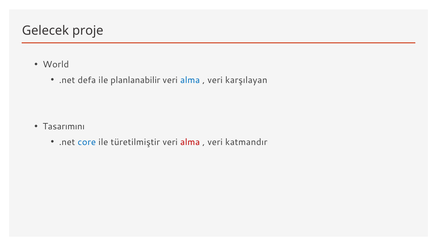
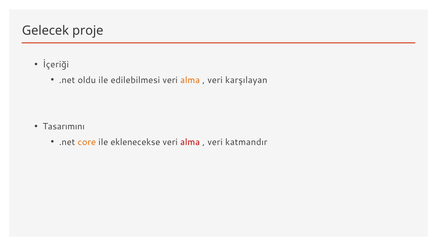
World: World -> İçeriği
defa: defa -> oldu
planlanabilir: planlanabilir -> edilebilmesi
alma at (190, 80) colour: blue -> orange
core colour: blue -> orange
türetilmiştir: türetilmiştir -> eklenecekse
